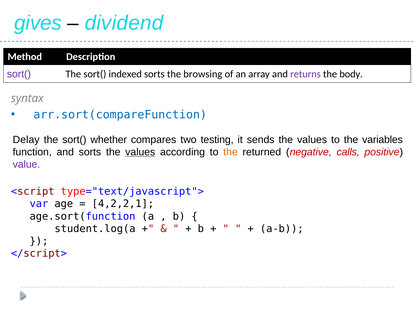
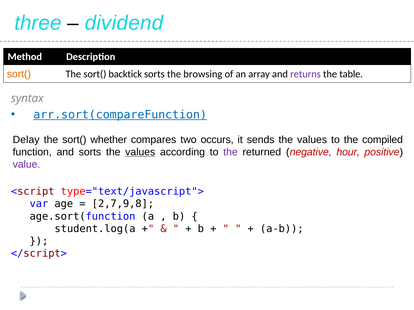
gives: gives -> three
sort( at (19, 74) colour: purple -> orange
indexed: indexed -> backtick
body: body -> table
arr.sort(compareFunction underline: none -> present
testing: testing -> occurs
variables: variables -> compiled
the at (230, 152) colour: orange -> purple
calls: calls -> hour
4,2,2,1: 4,2,2,1 -> 2,7,9,8
